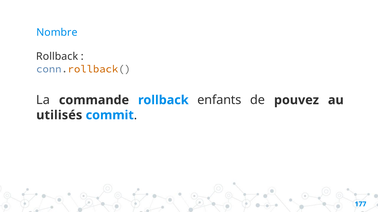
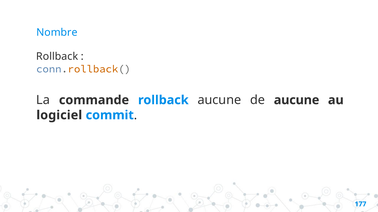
rollback enfants: enfants -> aucune
de pouvez: pouvez -> aucune
utilisés: utilisés -> logiciel
